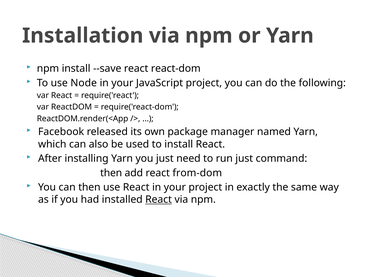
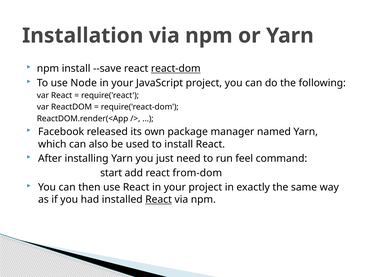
react-dom underline: none -> present
run just: just -> feel
then at (111, 173): then -> start
